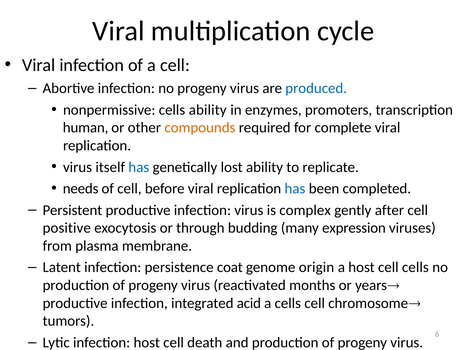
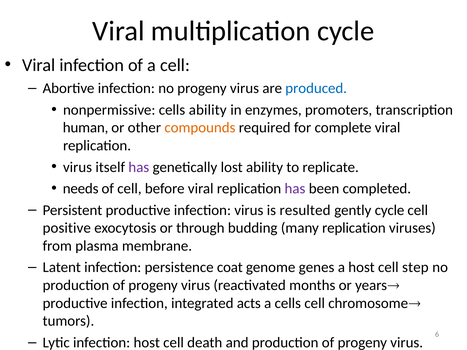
has at (139, 167) colour: blue -> purple
has at (295, 189) colour: blue -> purple
complex: complex -> resulted
gently after: after -> cycle
many expression: expression -> replication
origin: origin -> genes
cell cells: cells -> step
acid: acid -> acts
